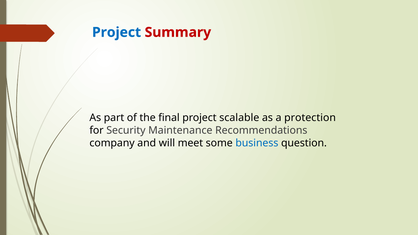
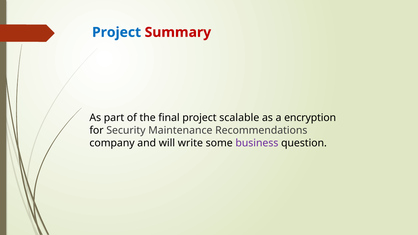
protection: protection -> encryption
meet: meet -> write
business colour: blue -> purple
